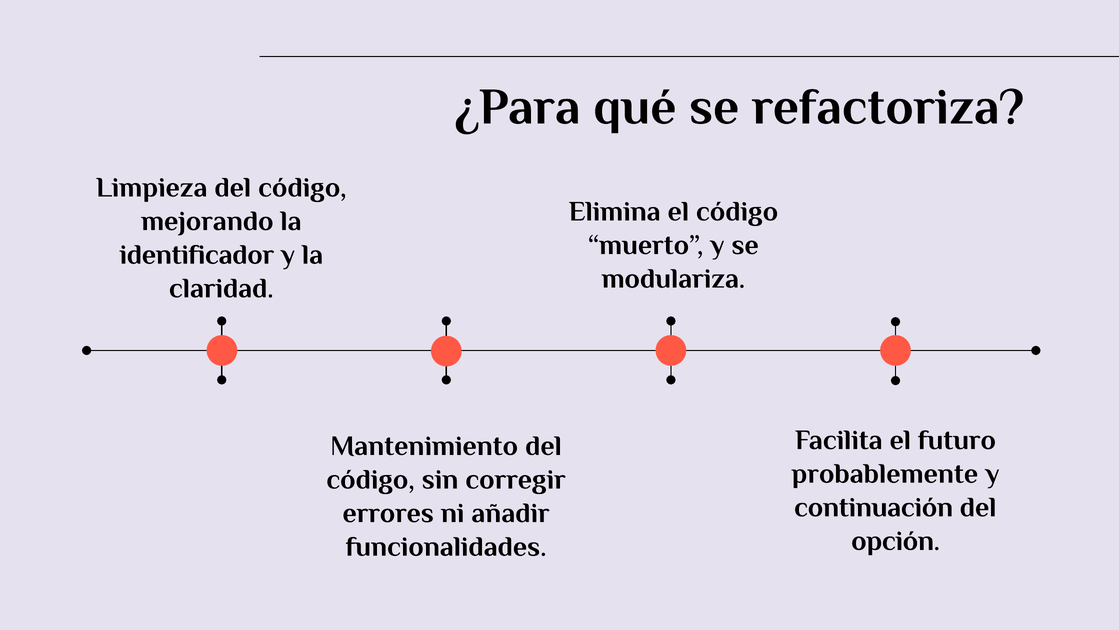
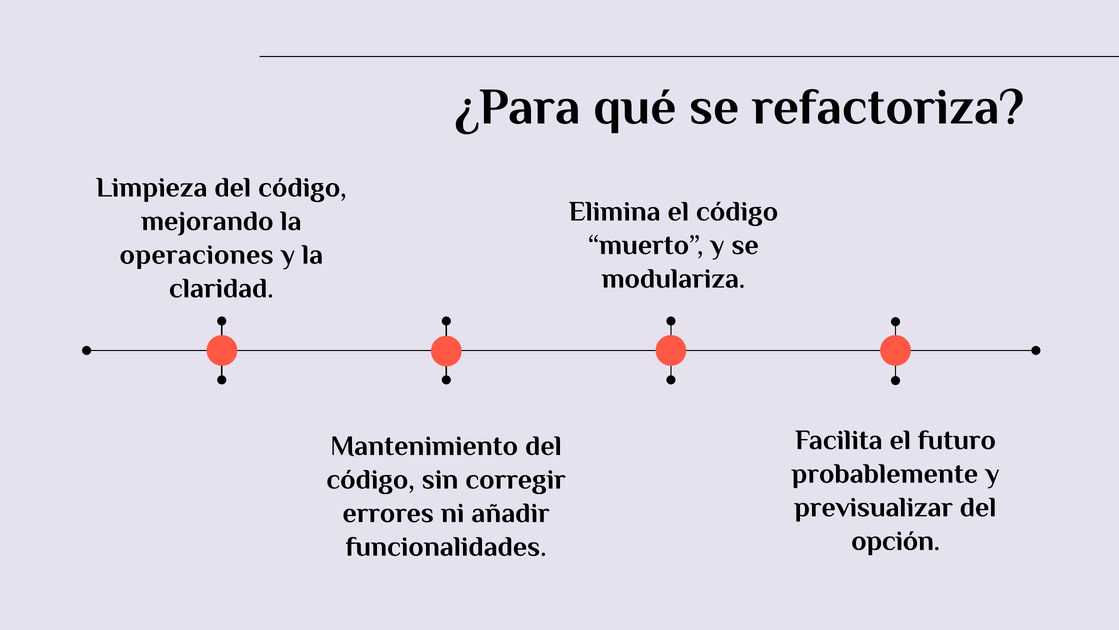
identificador: identificador -> operaciones
continuación: continuación -> previsualizar
